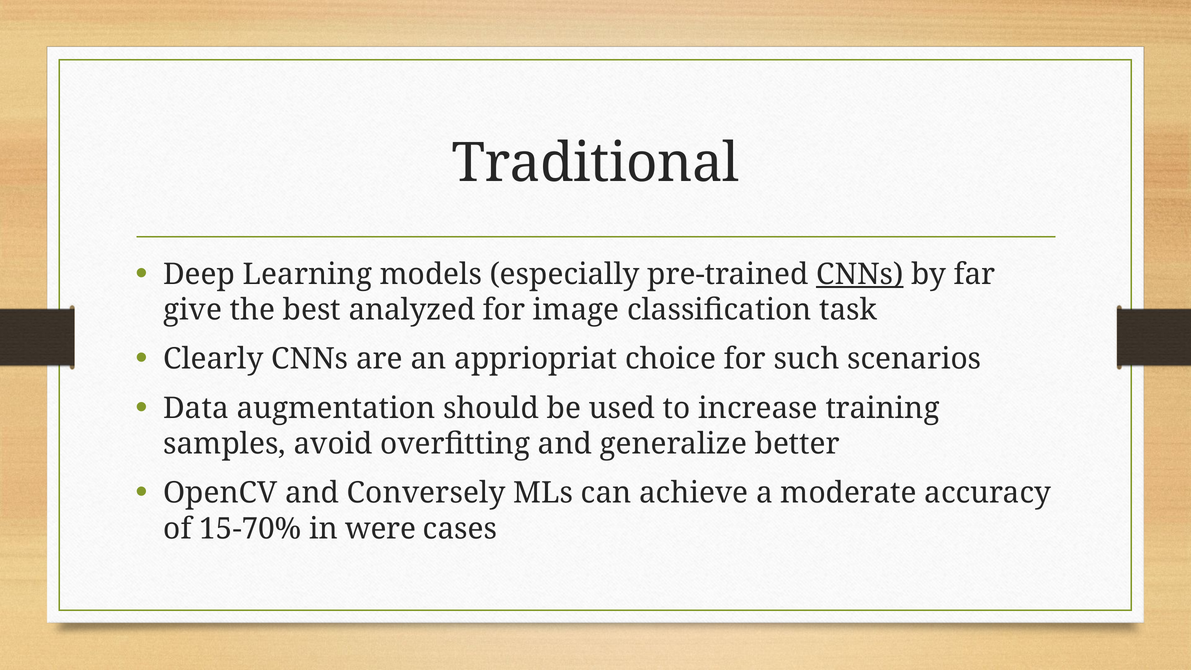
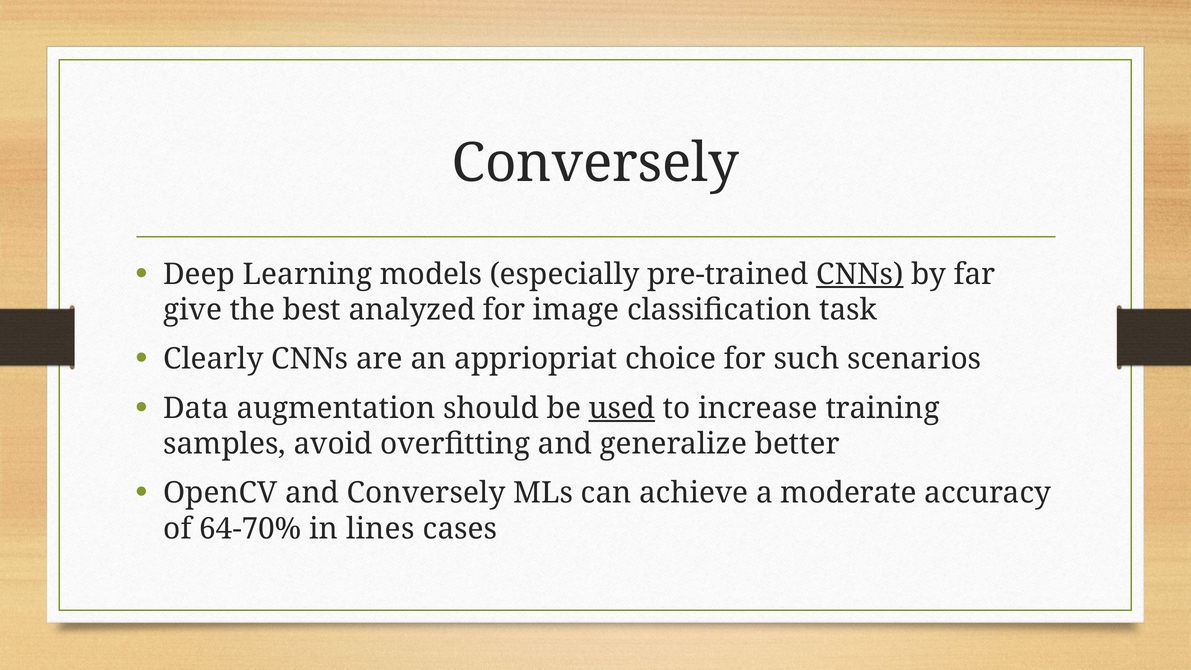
Traditional at (595, 163): Traditional -> Conversely
used underline: none -> present
15-70%: 15-70% -> 64-70%
were: were -> lines
